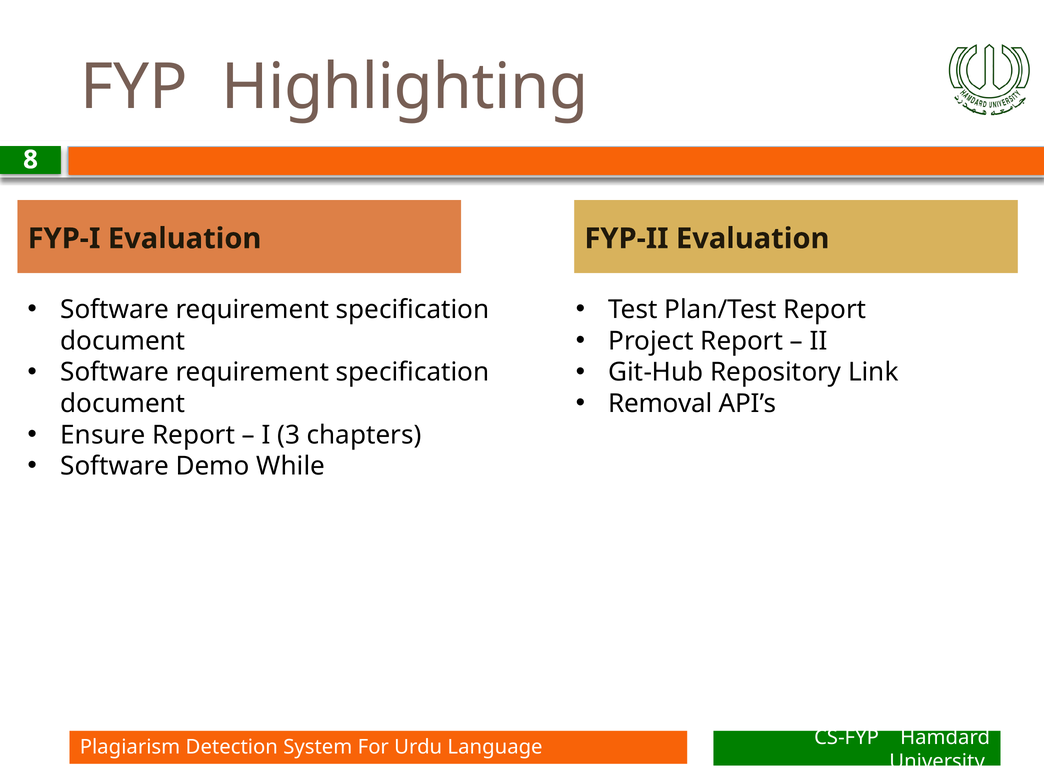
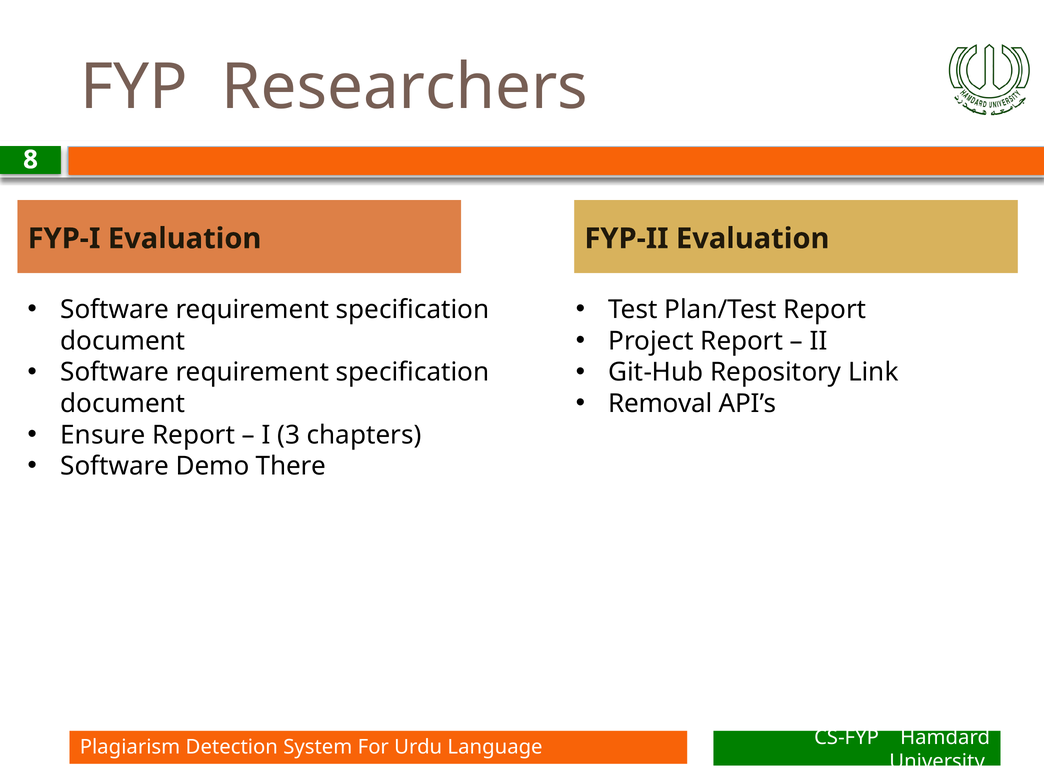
Highlighting: Highlighting -> Researchers
While: While -> There
